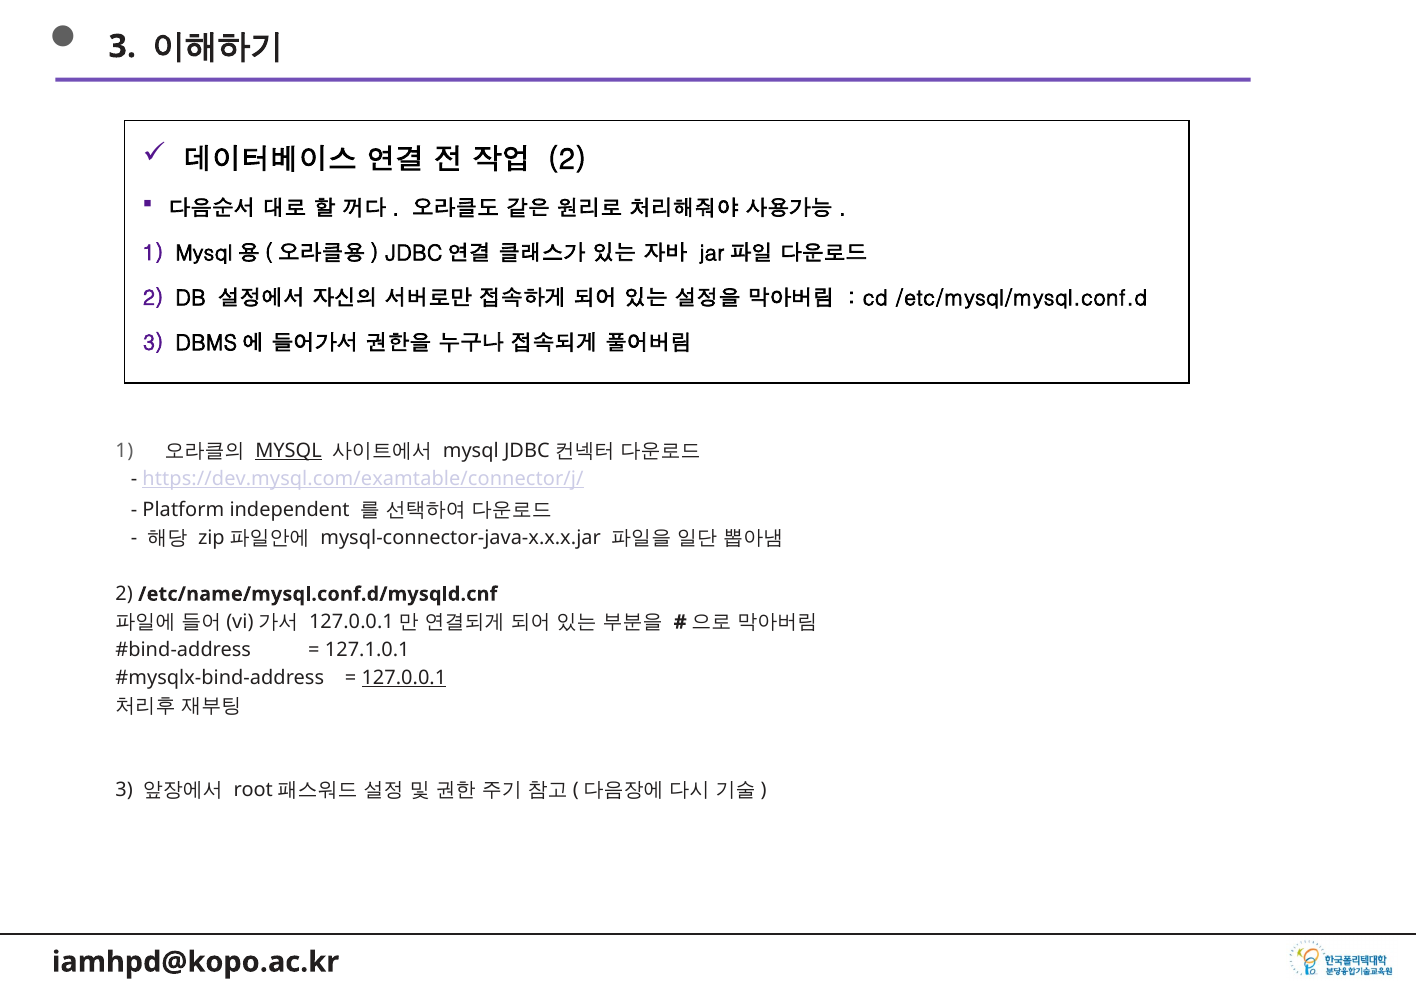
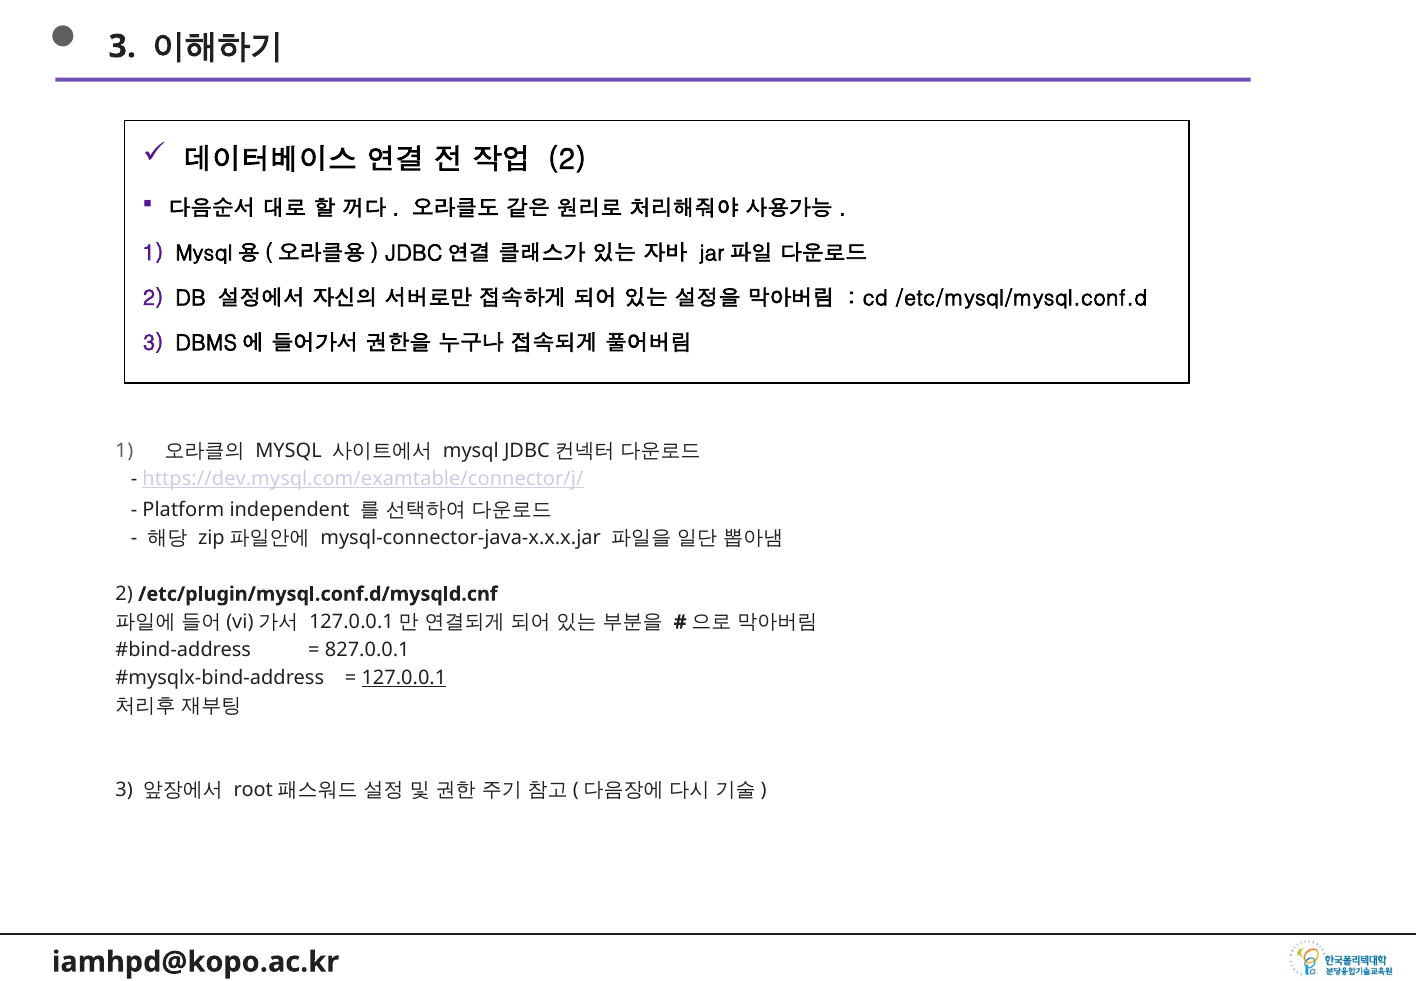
MYSQL at (289, 450) underline: present -> none
/etc/name/mysql.conf.d/mysqld.cnf: /etc/name/mysql.conf.d/mysqld.cnf -> /etc/plugin/mysql.conf.d/mysqld.cnf
127.1.0.1: 127.1.0.1 -> 827.0.0.1
